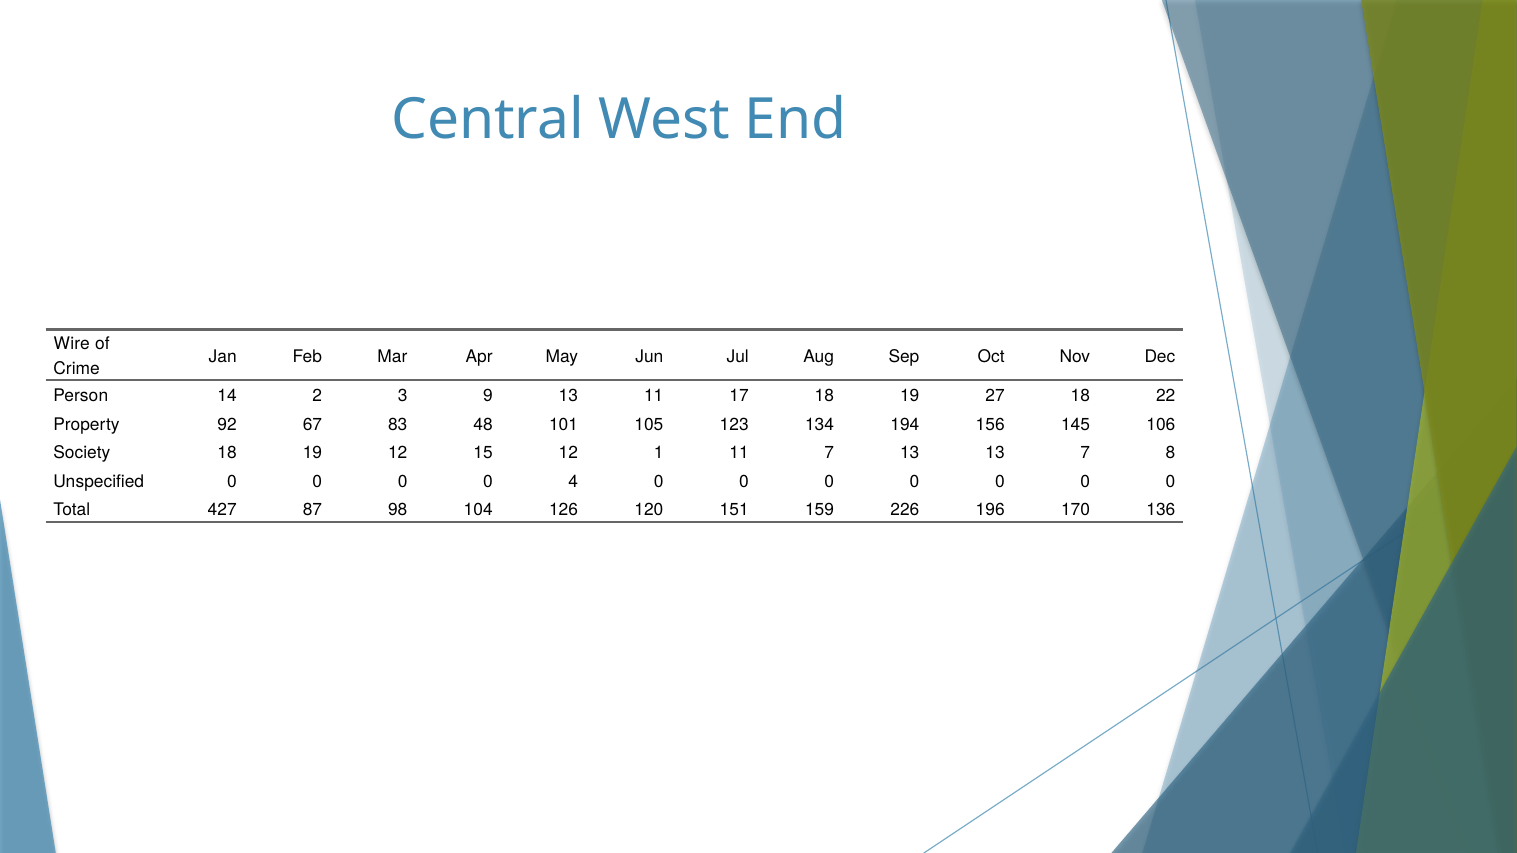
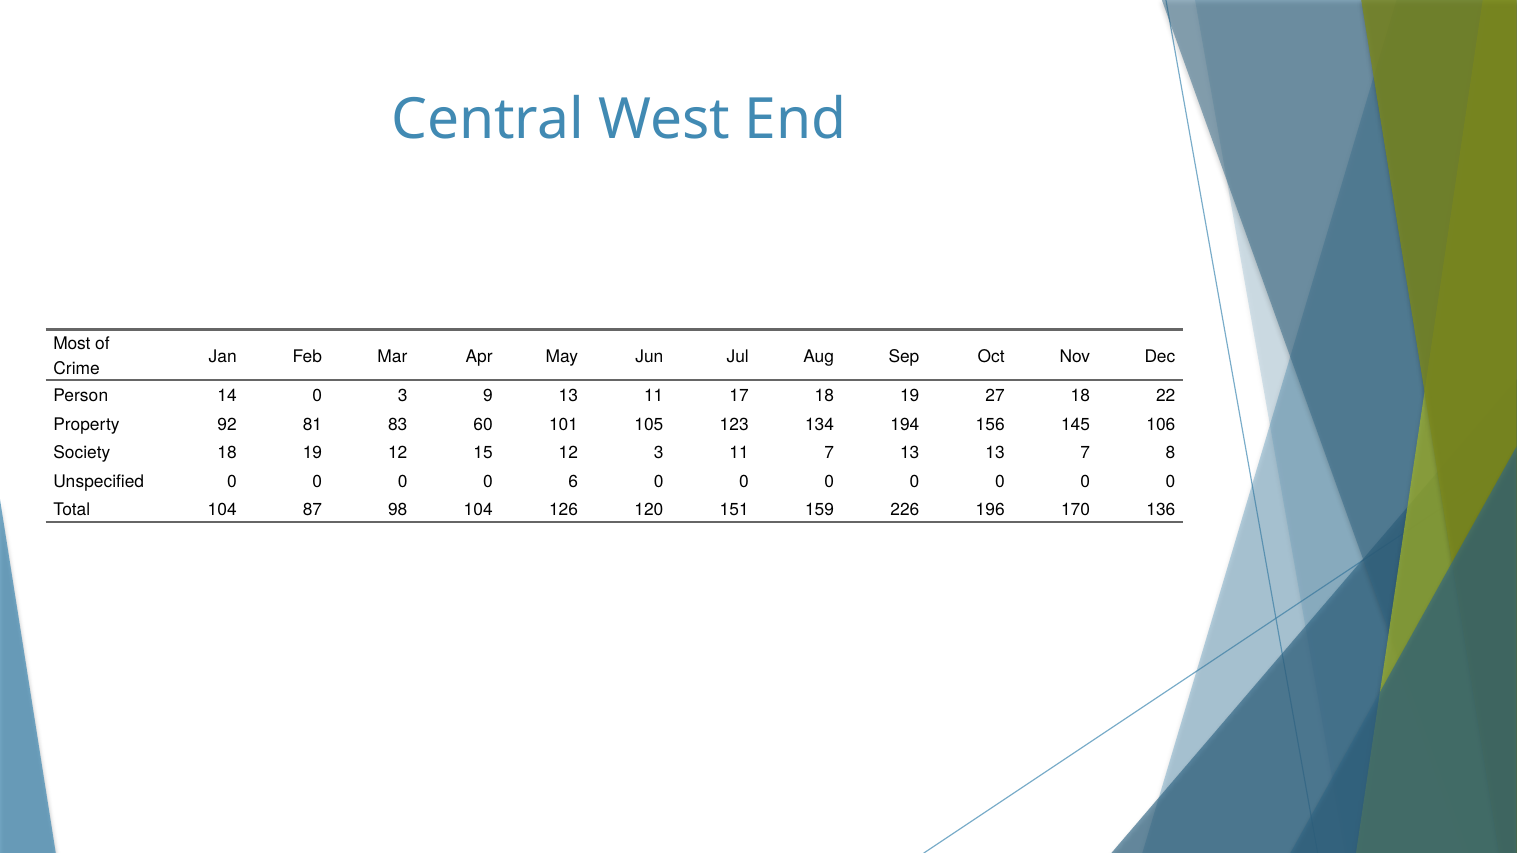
Wire: Wire -> Most
14 2: 2 -> 0
67: 67 -> 81
48: 48 -> 60
12 1: 1 -> 3
4: 4 -> 6
Total 427: 427 -> 104
